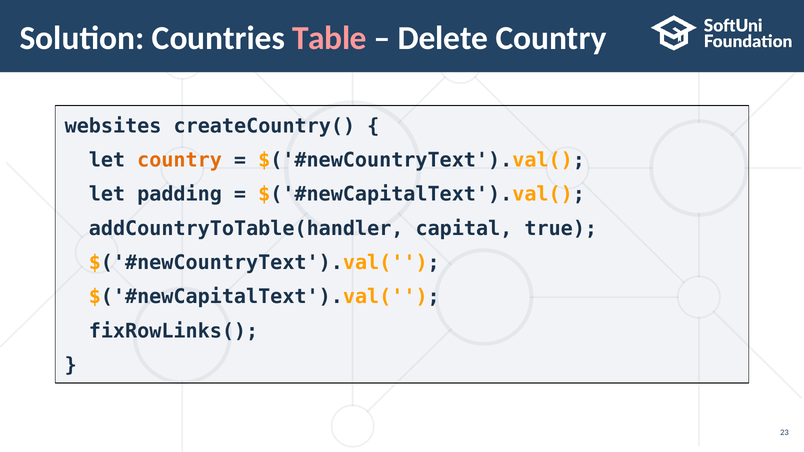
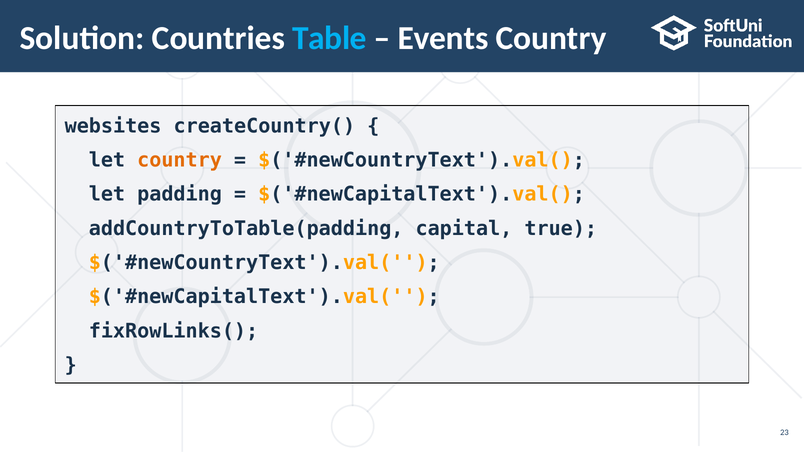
Table colour: pink -> light blue
Delete: Delete -> Events
addCountryToTable(handler: addCountryToTable(handler -> addCountryToTable(padding
